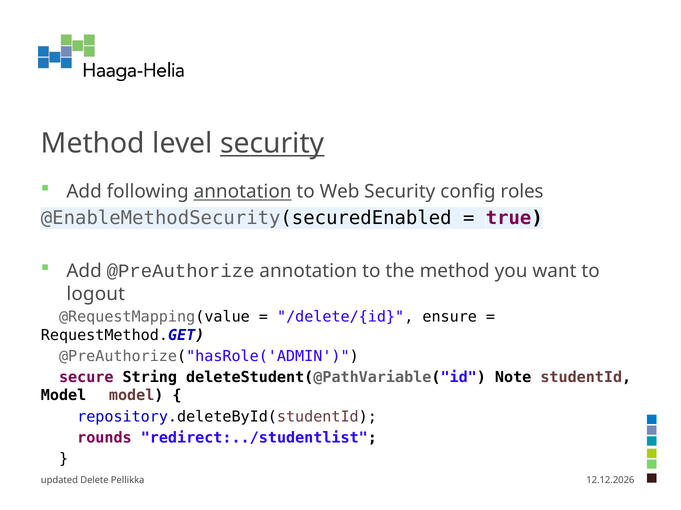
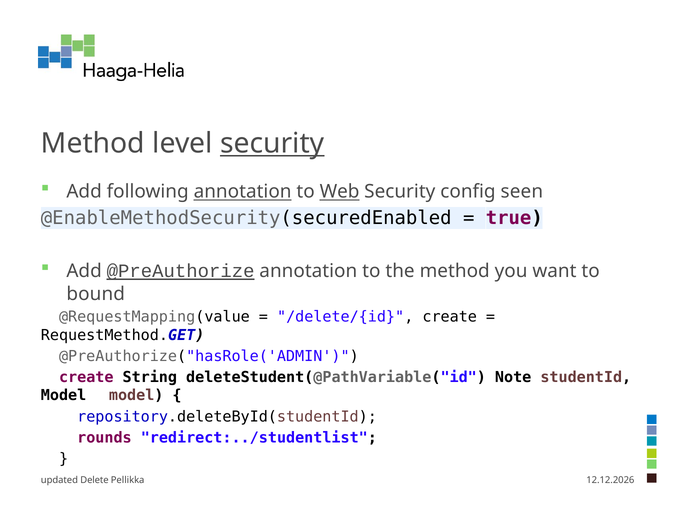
Web underline: none -> present
roles: roles -> seen
@PreAuthorize underline: none -> present
logout: logout -> bound
/delete/{id ensure: ensure -> create
secure at (86, 378): secure -> create
